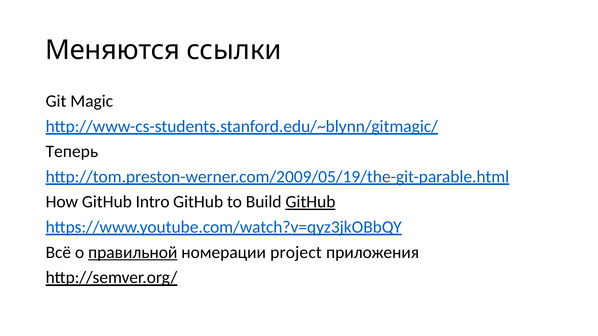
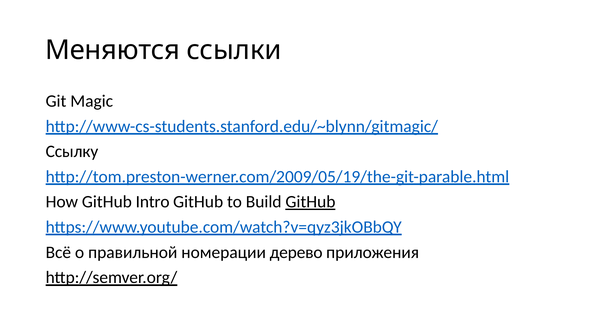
Теперь: Теперь -> Ссылку
правильной underline: present -> none
project: project -> дерево
